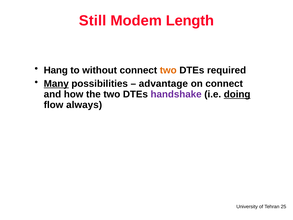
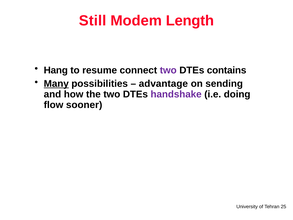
without: without -> resume
two at (168, 70) colour: orange -> purple
required: required -> contains
on connect: connect -> sending
doing underline: present -> none
always: always -> sooner
